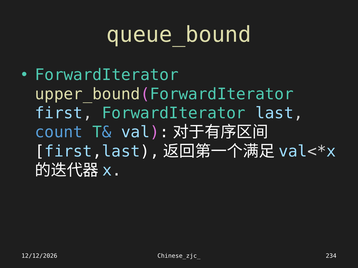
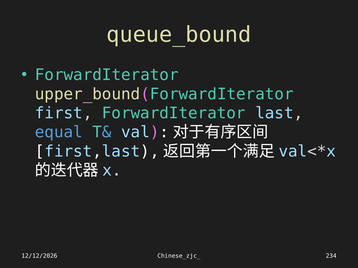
count: count -> equal
